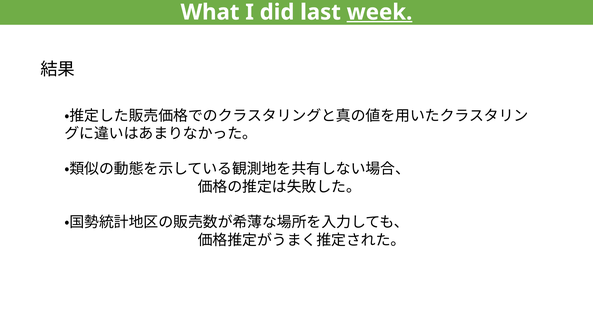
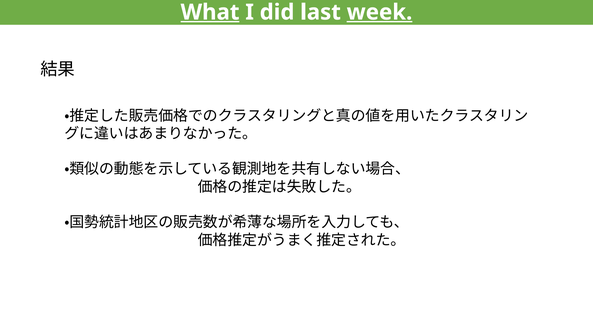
What underline: none -> present
